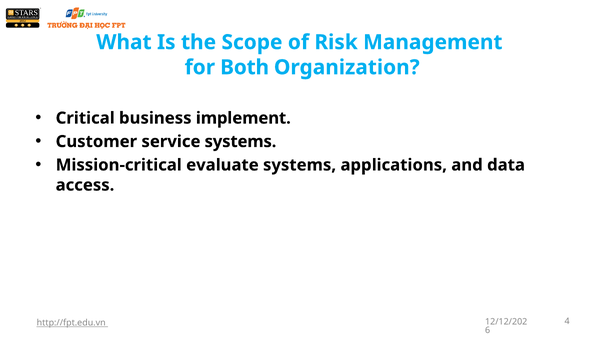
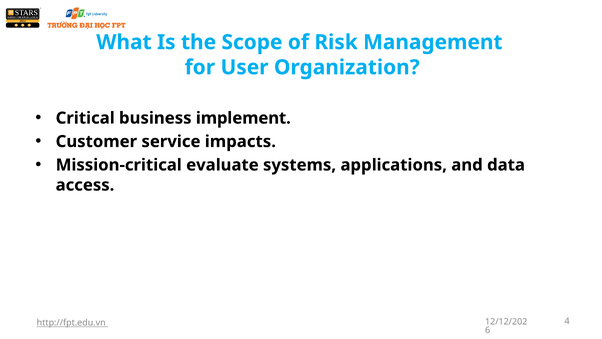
Both: Both -> User
service systems: systems -> impacts
